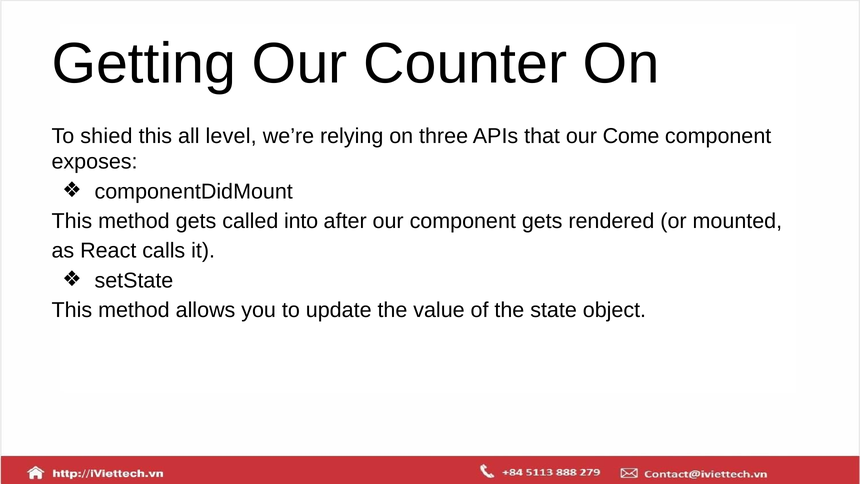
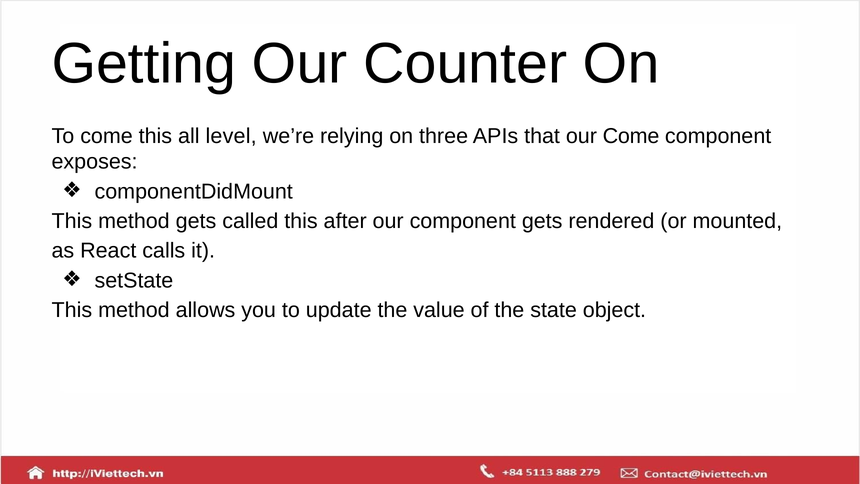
To shied: shied -> come
called into: into -> this
